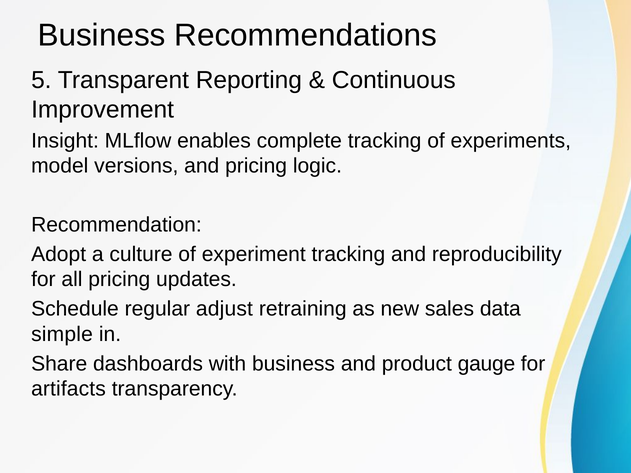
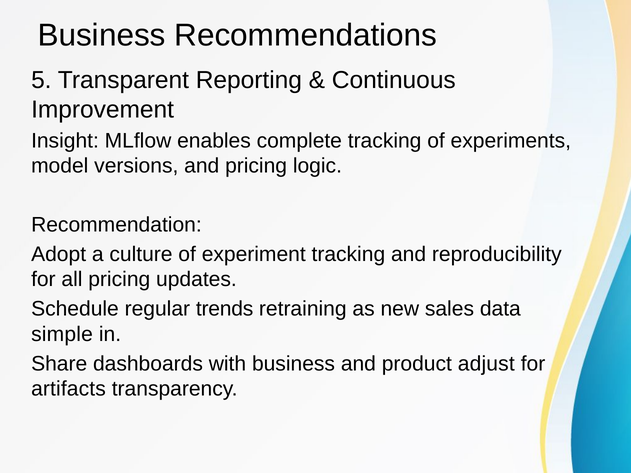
adjust: adjust -> trends
gauge: gauge -> adjust
